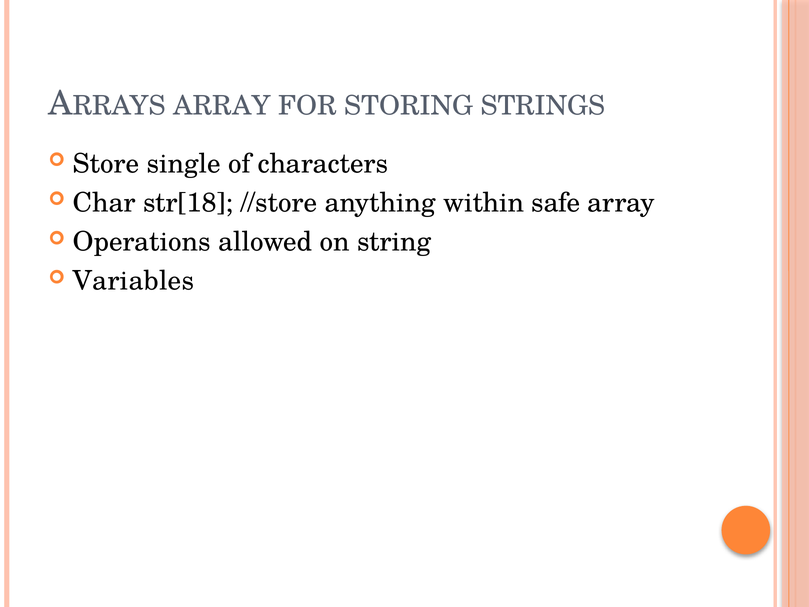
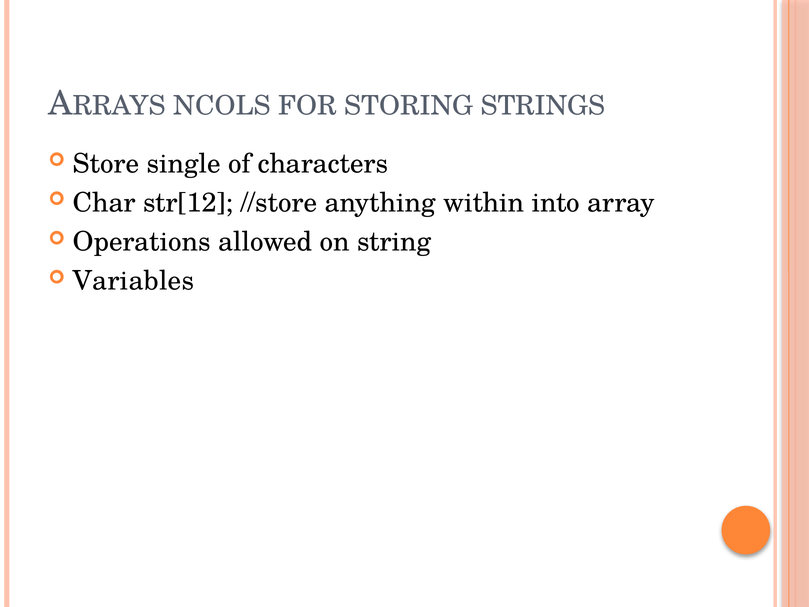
ARRAY at (222, 106): ARRAY -> NCOLS
str[18: str[18 -> str[12
safe: safe -> into
